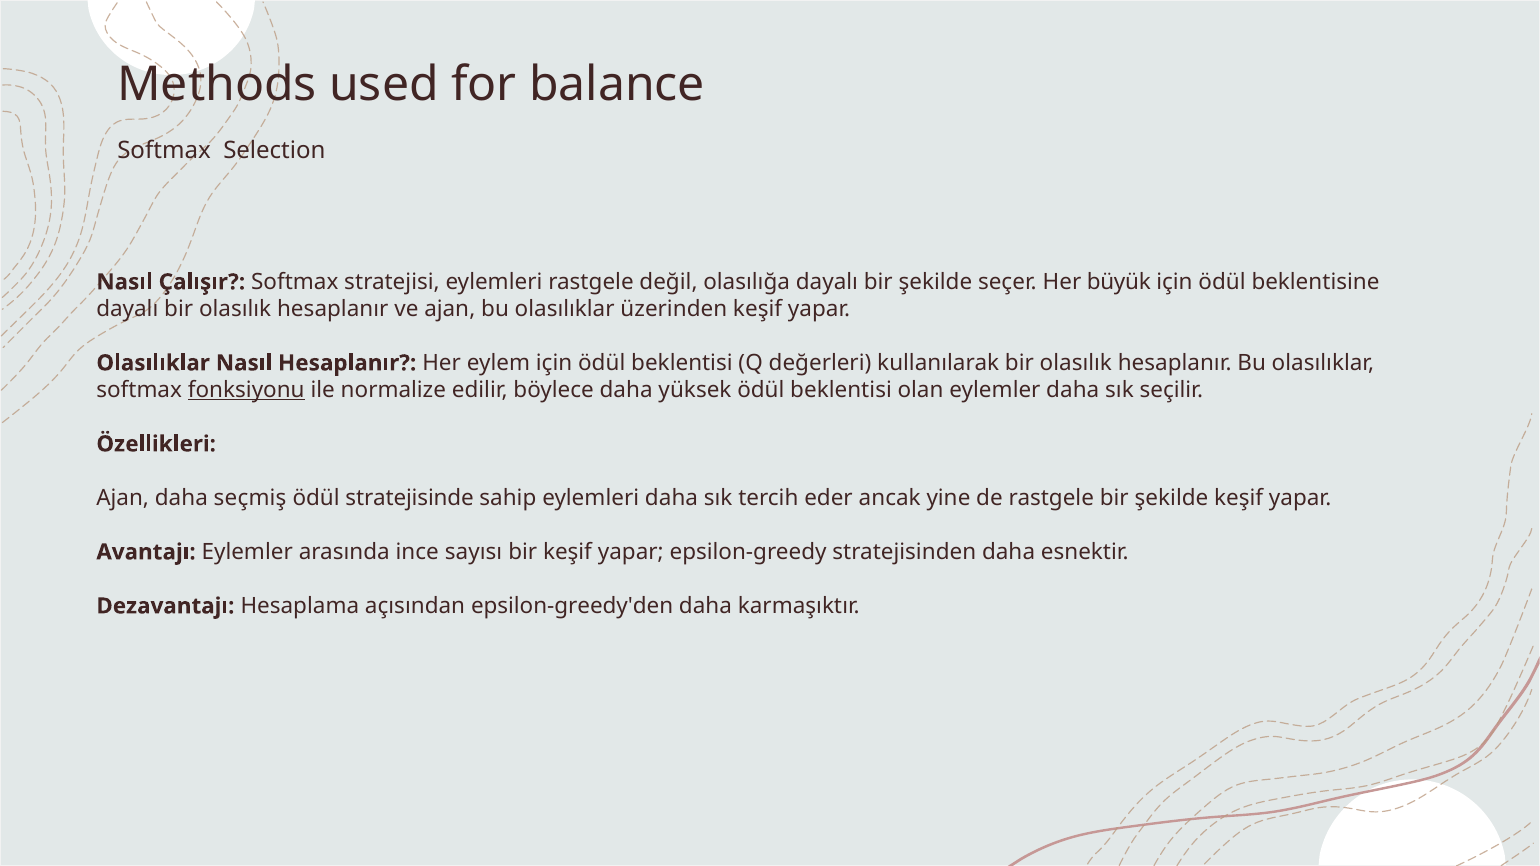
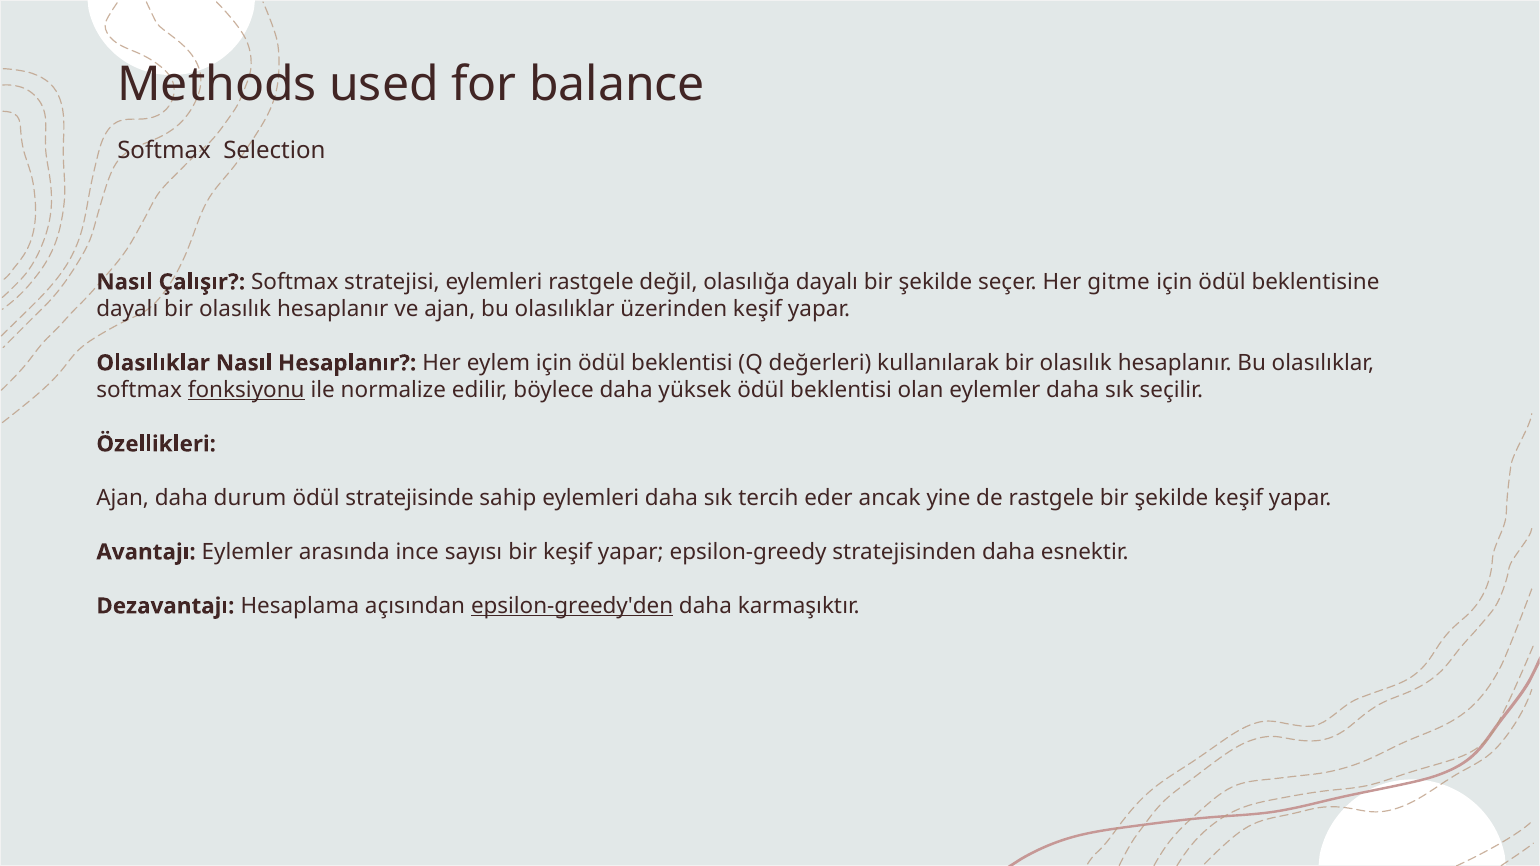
büyük: büyük -> gitme
seçmiş: seçmiş -> durum
epsilon-greedy'den underline: none -> present
